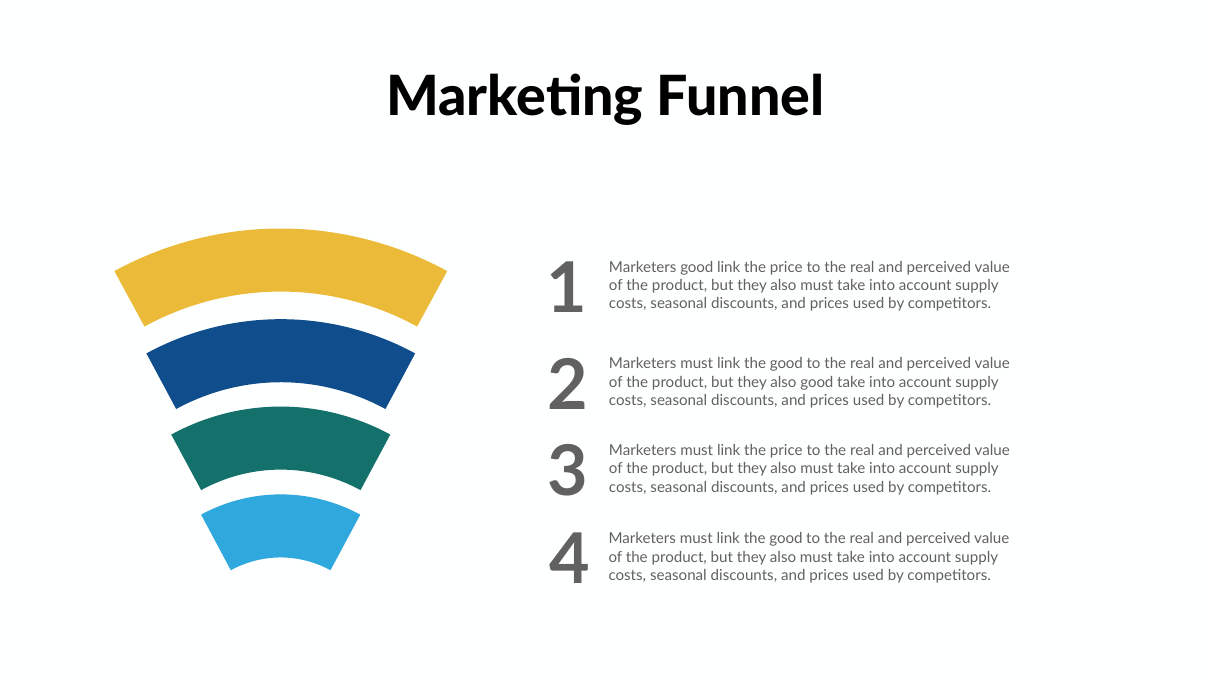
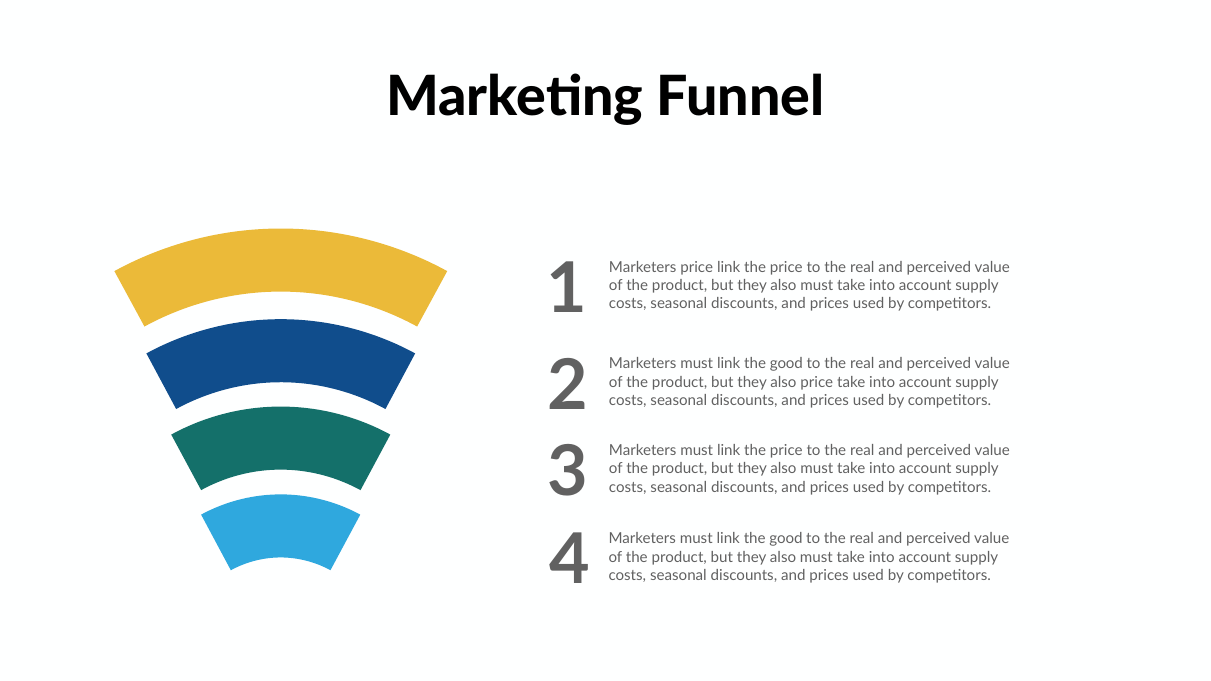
Marketers good: good -> price
also good: good -> price
